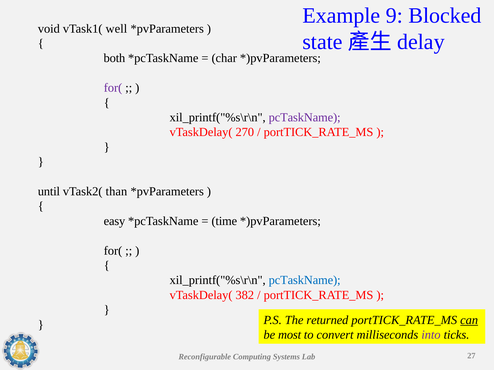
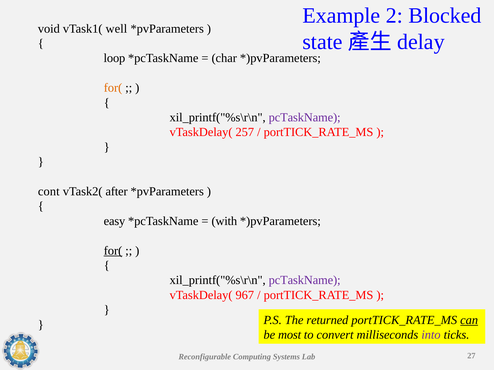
9: 9 -> 2
both: both -> loop
for( at (113, 88) colour: purple -> orange
270: 270 -> 257
until: until -> cont
than: than -> after
time: time -> with
for( at (113, 251) underline: none -> present
pcTaskName at (305, 281) colour: blue -> purple
382: 382 -> 967
